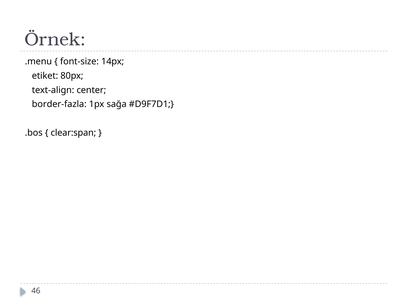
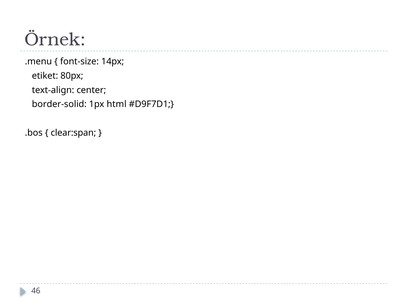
border-fazla: border-fazla -> border-solid
sağa: sağa -> html
